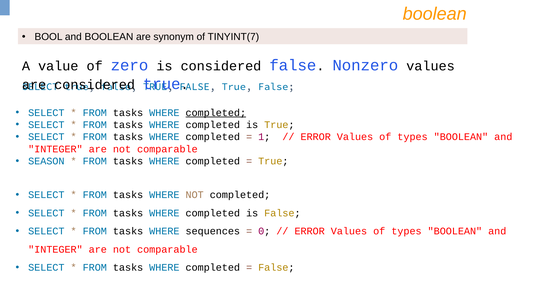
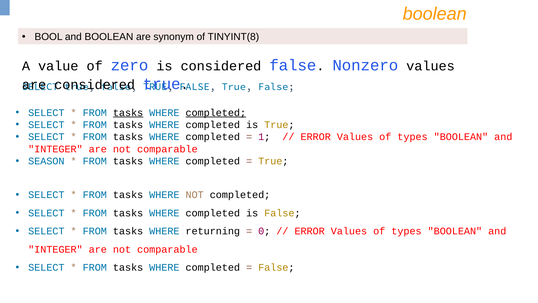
TINYINT(7: TINYINT(7 -> TINYINT(8
tasks at (128, 113) underline: none -> present
sequences: sequences -> returning
